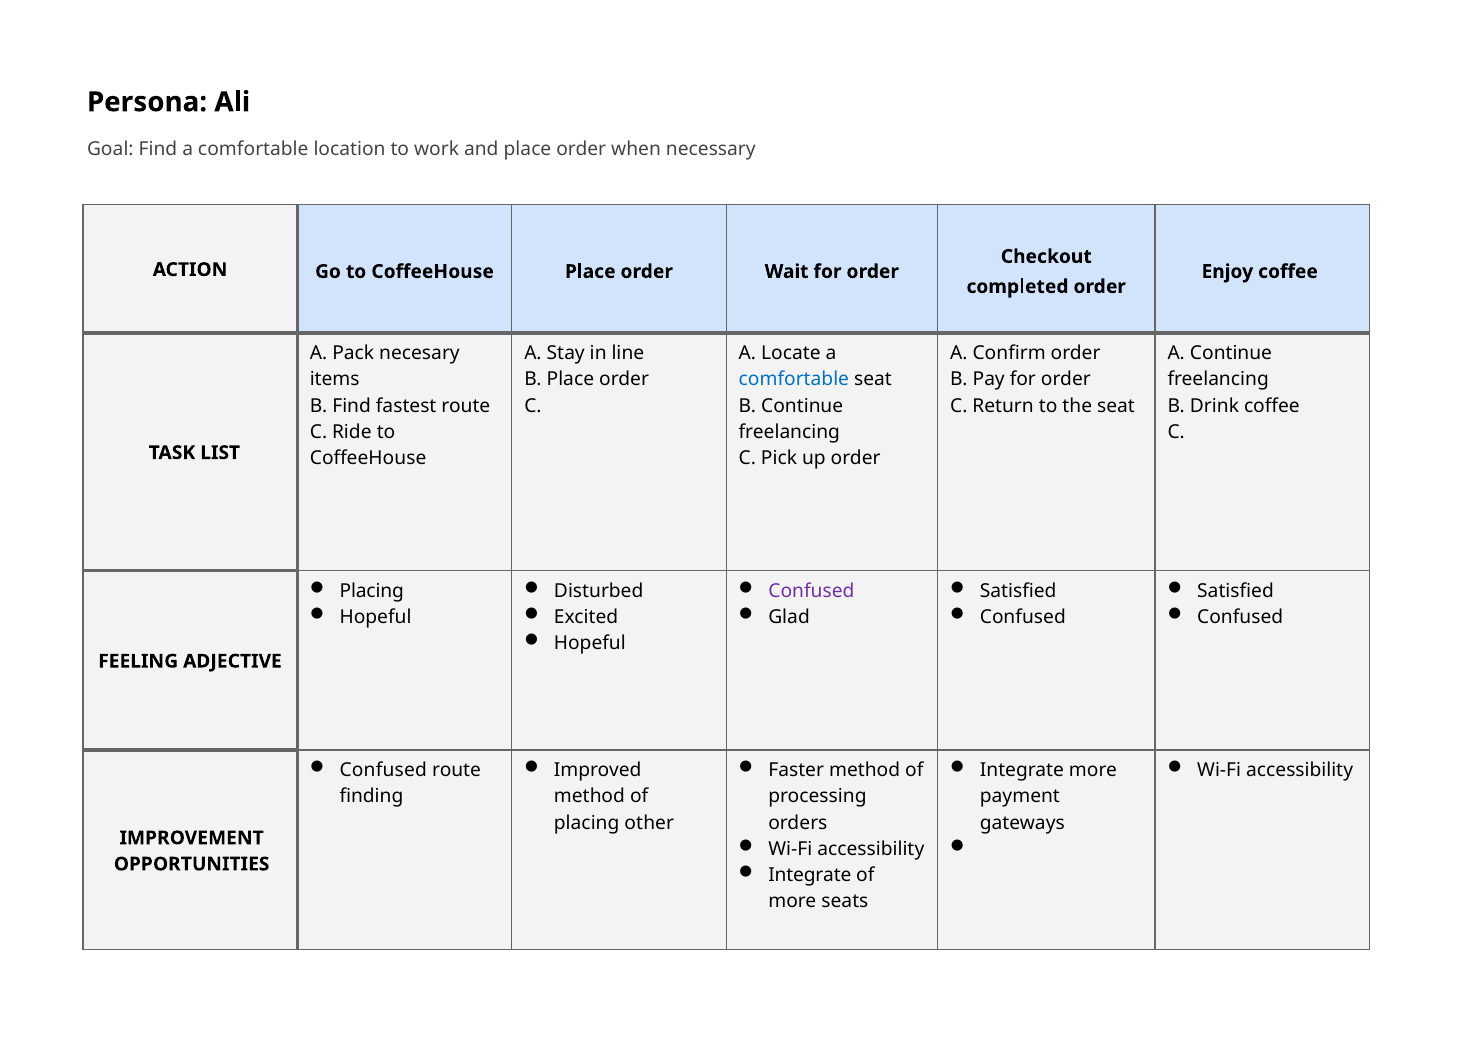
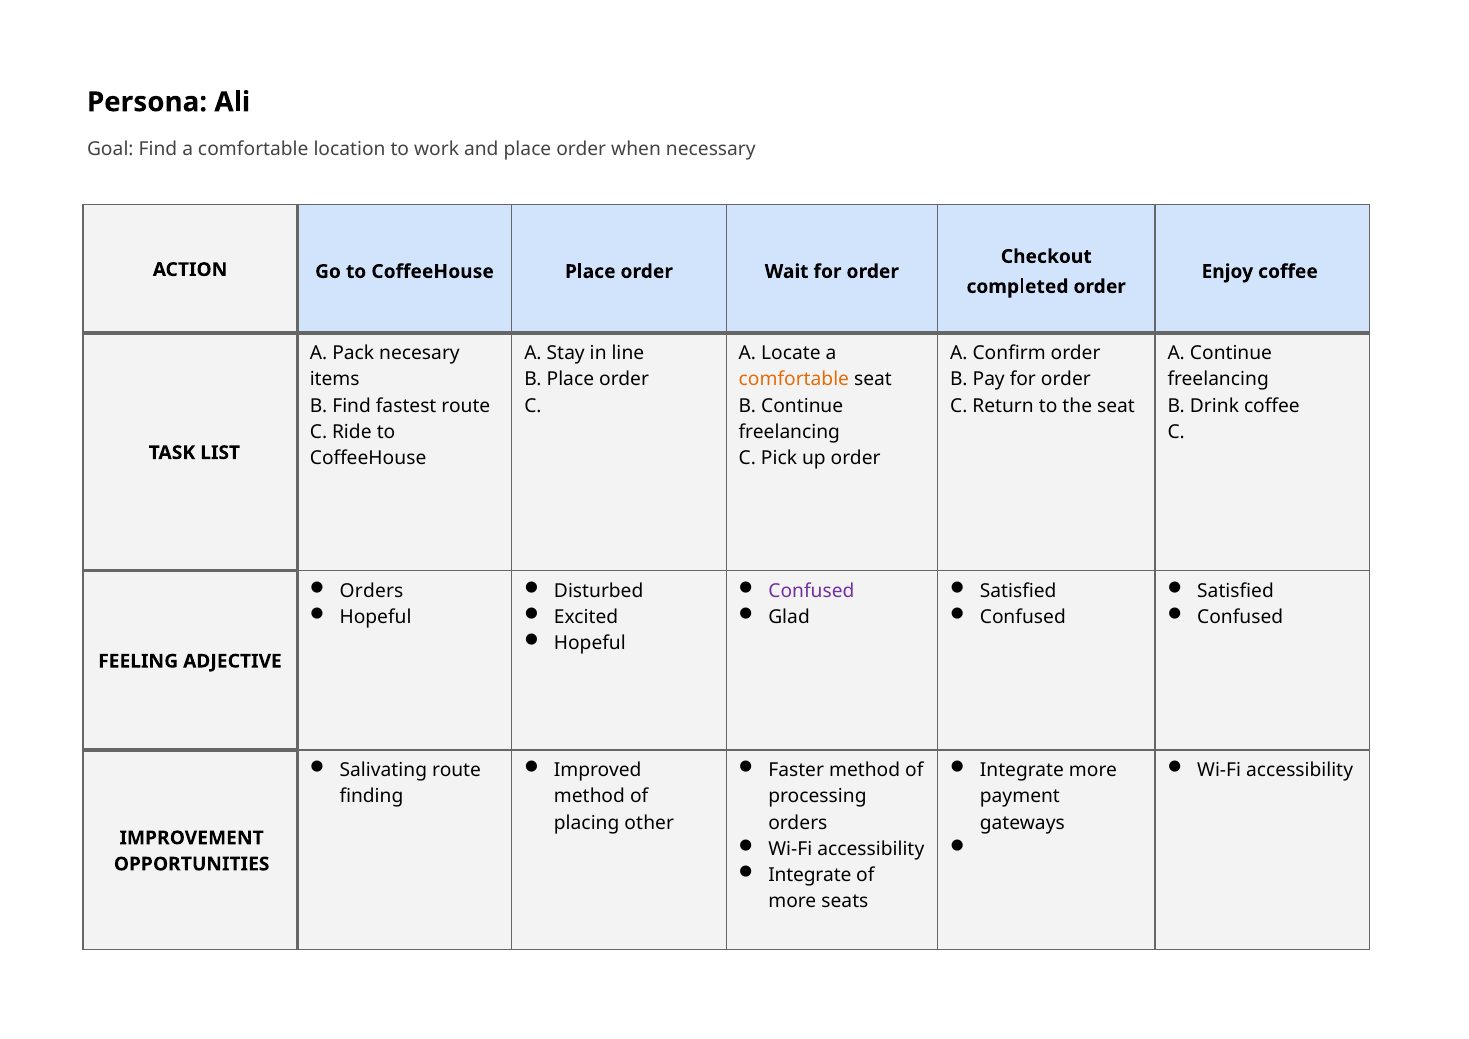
comfortable at (794, 379) colour: blue -> orange
Placing at (372, 591): Placing -> Orders
Confused at (383, 770): Confused -> Salivating
